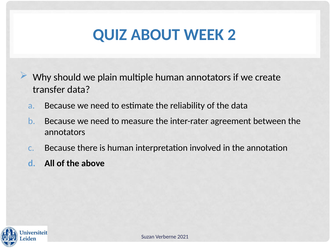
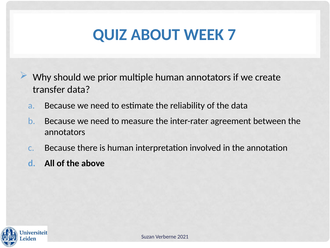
2: 2 -> 7
plain: plain -> prior
